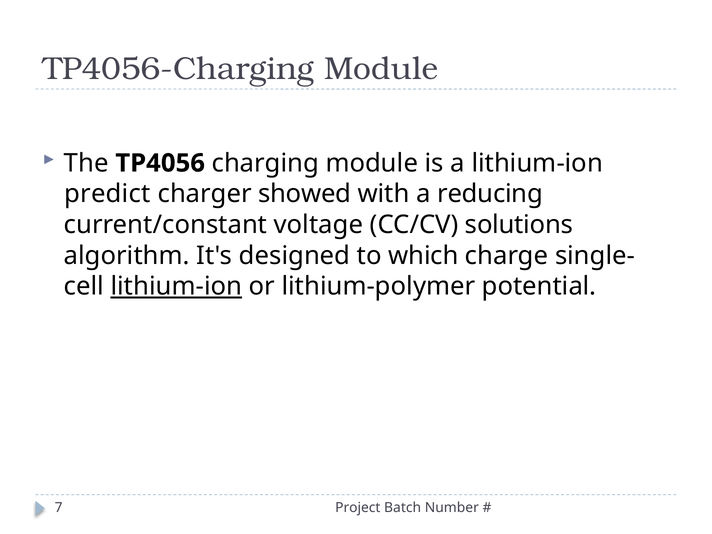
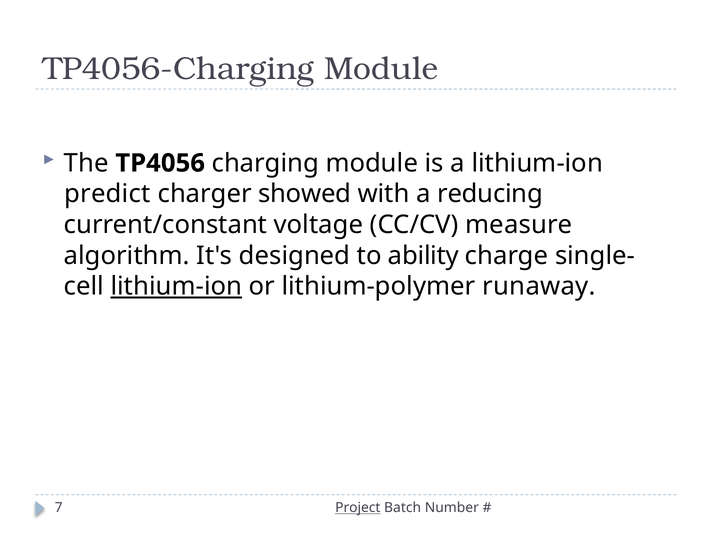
solutions: solutions -> measure
which: which -> ability
potential: potential -> runaway
Project underline: none -> present
